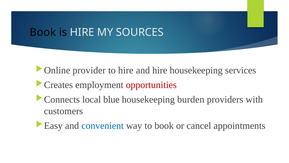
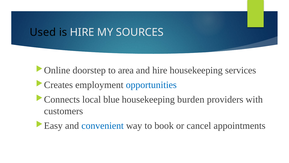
Book at (43, 32): Book -> Used
provider: provider -> doorstep
to hire: hire -> area
opportunities colour: red -> blue
